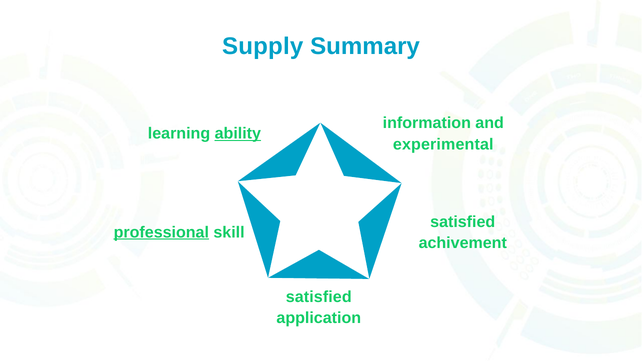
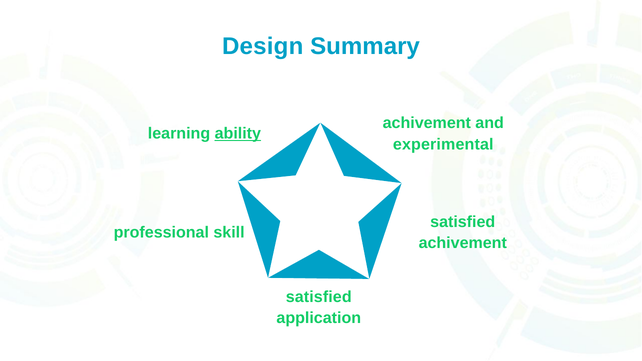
Supply: Supply -> Design
information at (427, 123): information -> achivement
professional underline: present -> none
